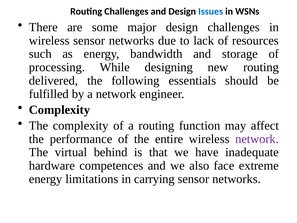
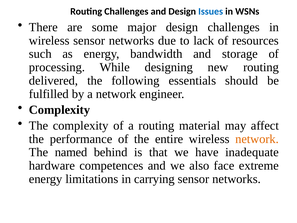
function: function -> material
network at (257, 139) colour: purple -> orange
virtual: virtual -> named
